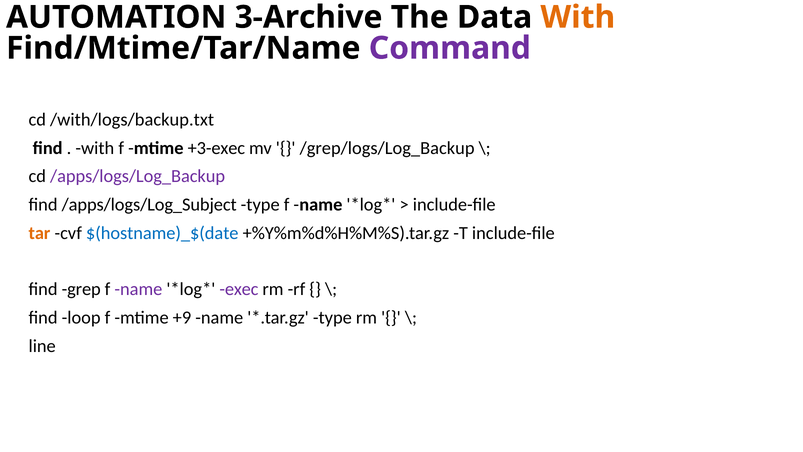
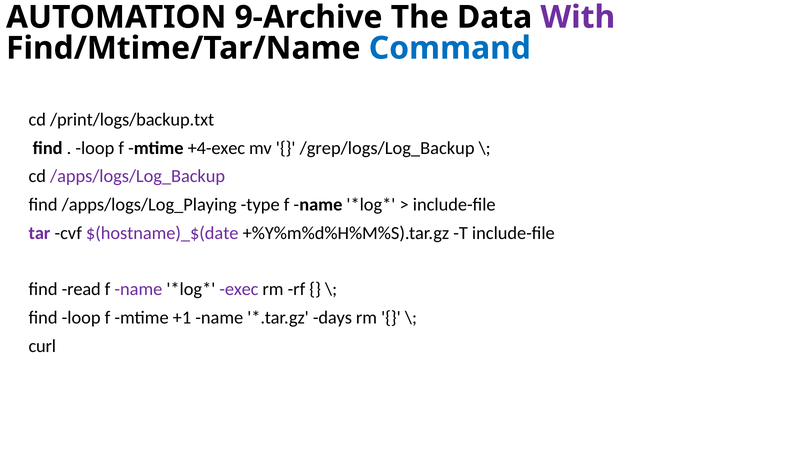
3-Archive: 3-Archive -> 9-Archive
With at (578, 17) colour: orange -> purple
Command colour: purple -> blue
/with/logs/backup.txt: /with/logs/backup.txt -> /print/logs/backup.txt
with at (95, 148): with -> loop
+3-exec: +3-exec -> +4-exec
/apps/logs/Log_Subject: /apps/logs/Log_Subject -> /apps/logs/Log_Playing
tar colour: orange -> purple
$(hostname)_$(date colour: blue -> purple
grep: grep -> read
+9: +9 -> +1
type at (332, 317): type -> days
line: line -> curl
